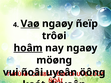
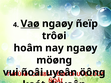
hoâm underline: present -> none
